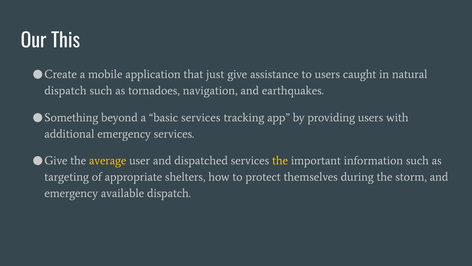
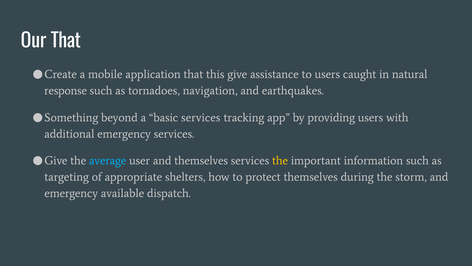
Our This: This -> That
just: just -> this
dispatch at (65, 91): dispatch -> response
average colour: yellow -> light blue
and dispatched: dispatched -> themselves
